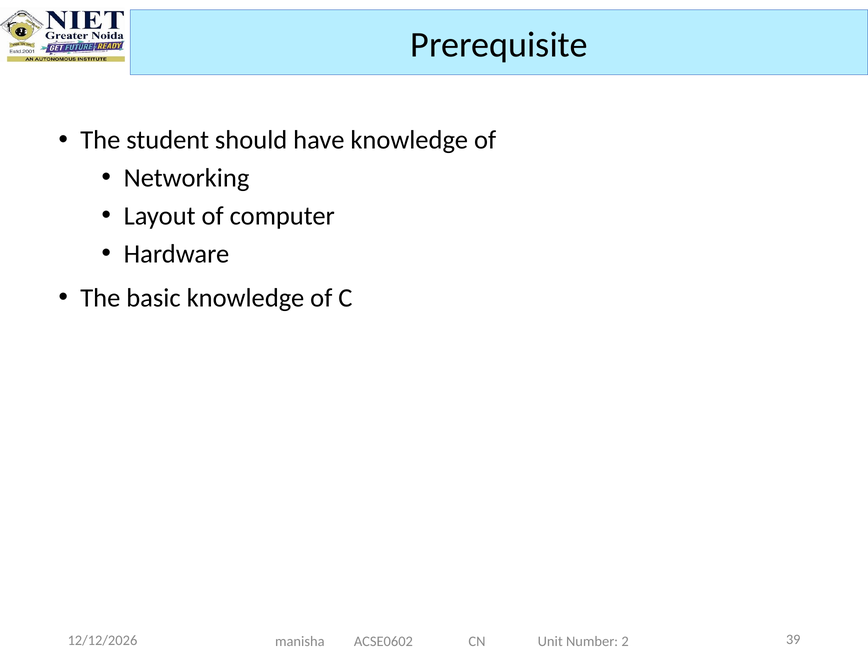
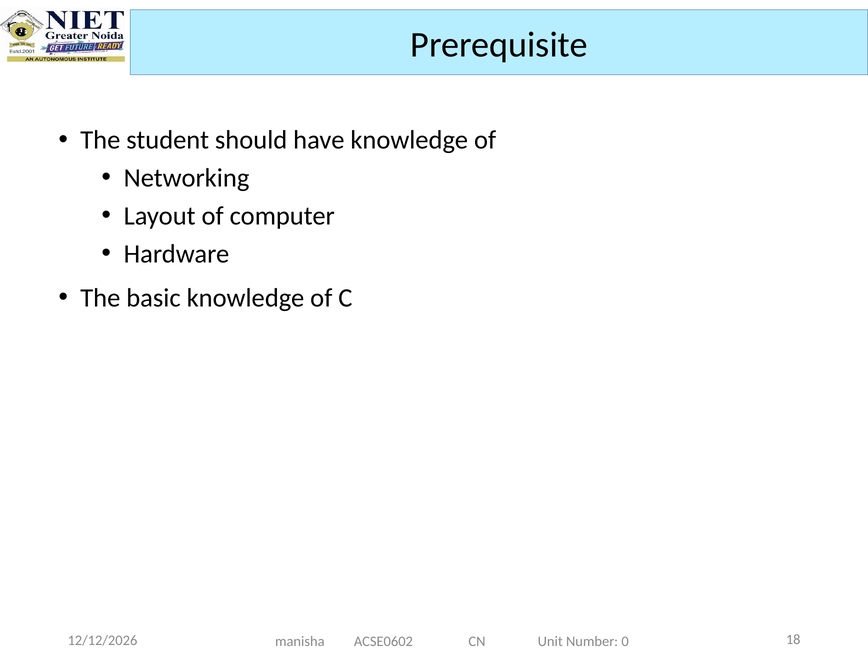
39: 39 -> 18
2: 2 -> 0
